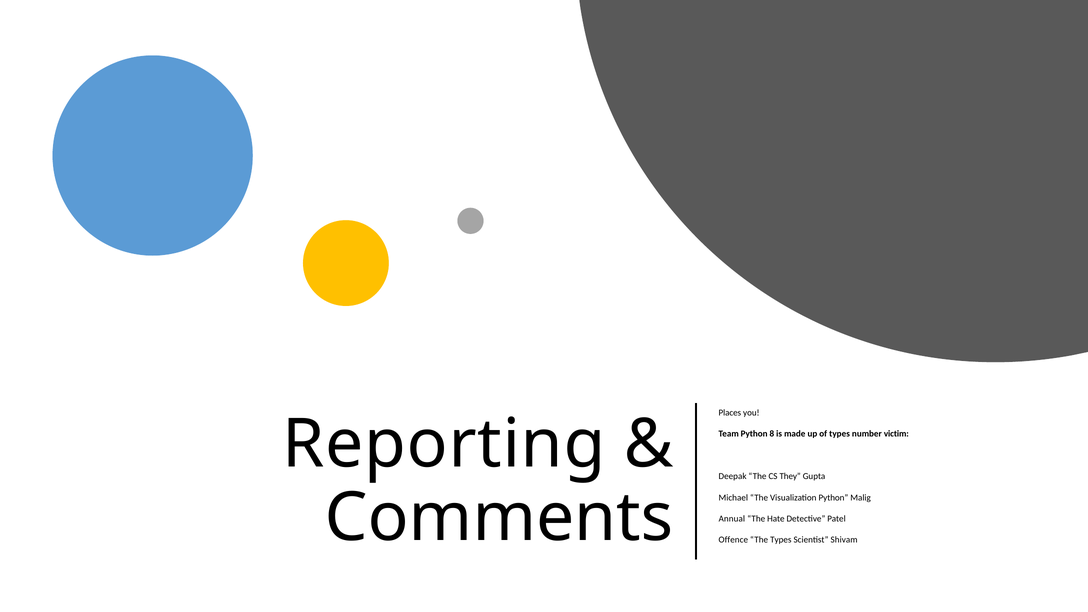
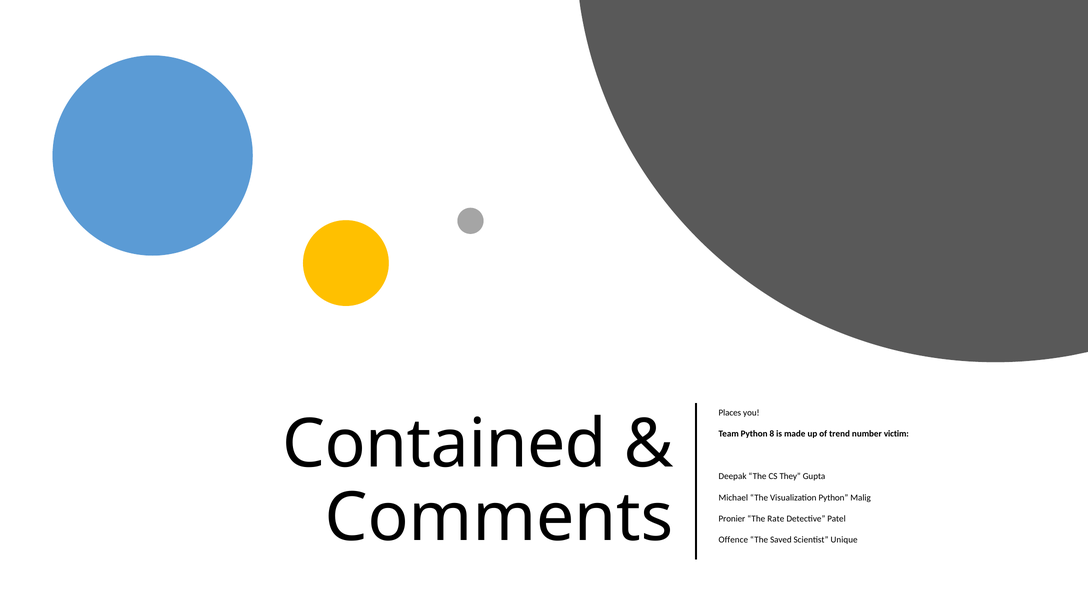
Reporting: Reporting -> Contained
of types: types -> trend
Annual: Annual -> Pronier
Hate: Hate -> Rate
The Types: Types -> Saved
Shivam: Shivam -> Unique
